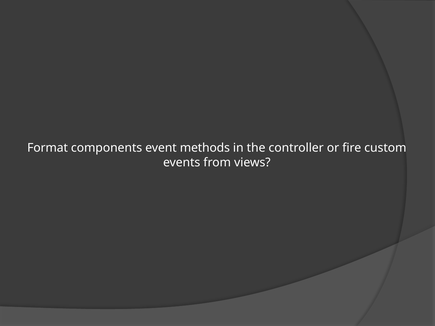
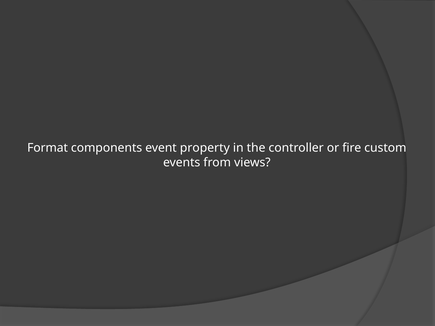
methods: methods -> property
